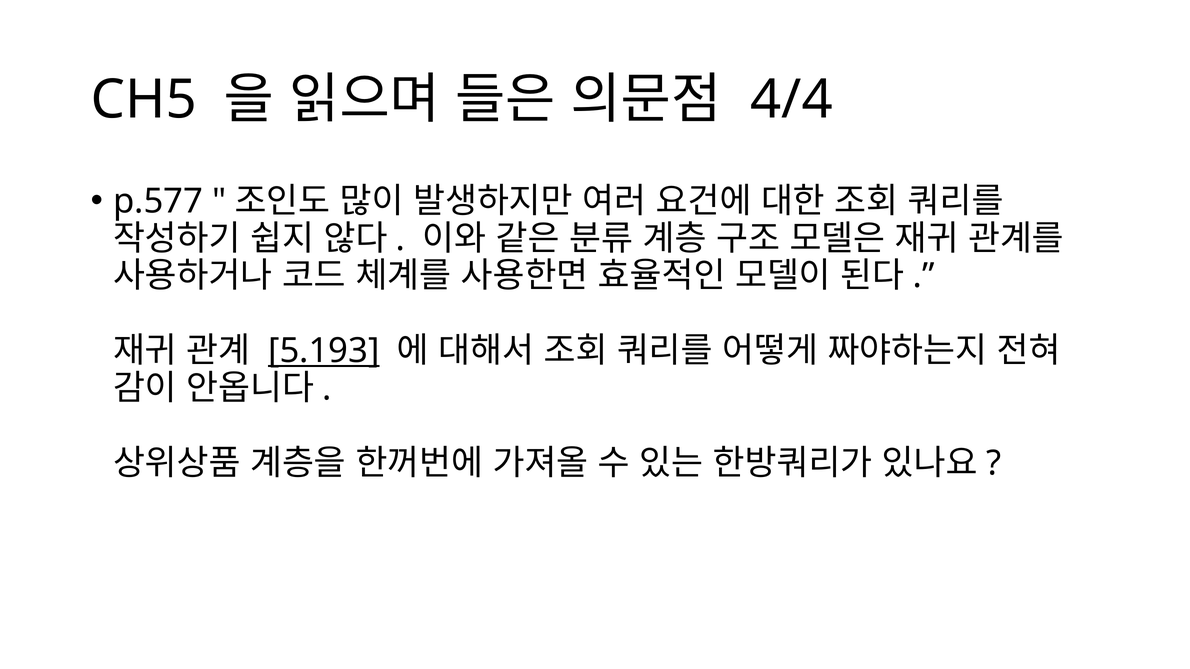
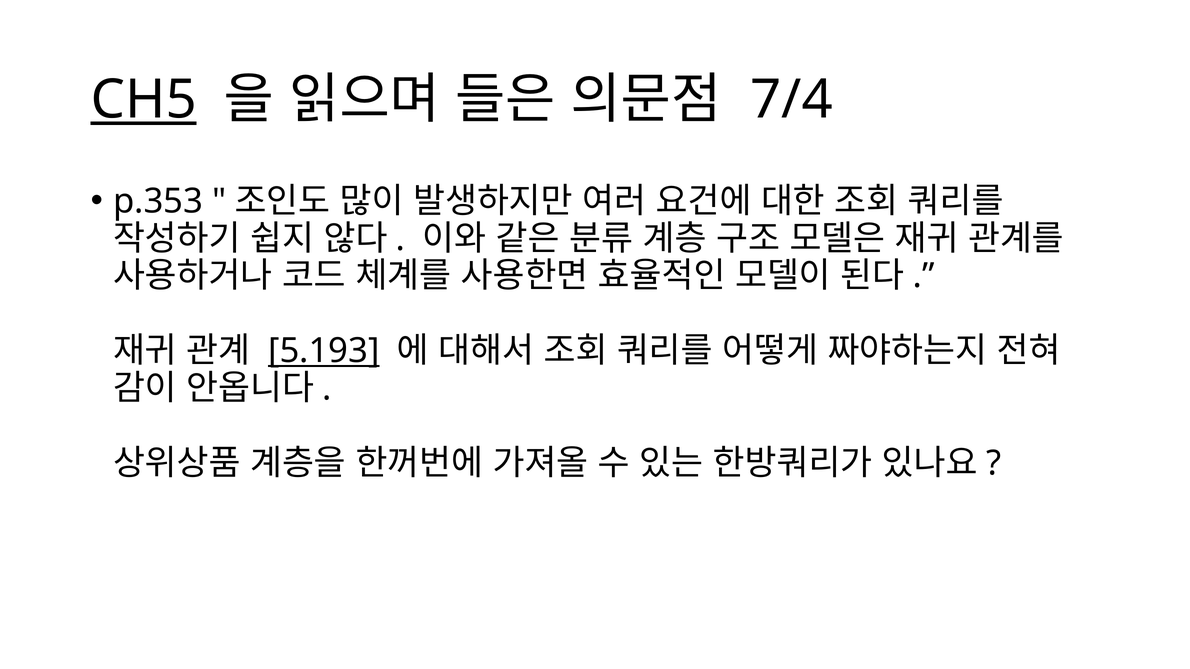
CH5 underline: none -> present
4/4: 4/4 -> 7/4
p.577: p.577 -> p.353
